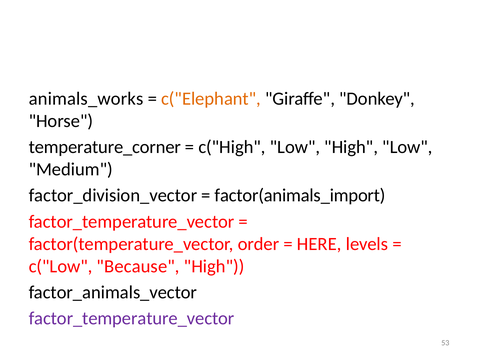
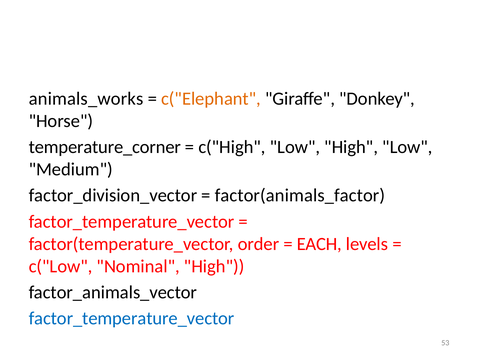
factor(animals_import: factor(animals_import -> factor(animals_factor
HERE: HERE -> EACH
Because: Because -> Nominal
factor_temperature_vector at (132, 318) colour: purple -> blue
